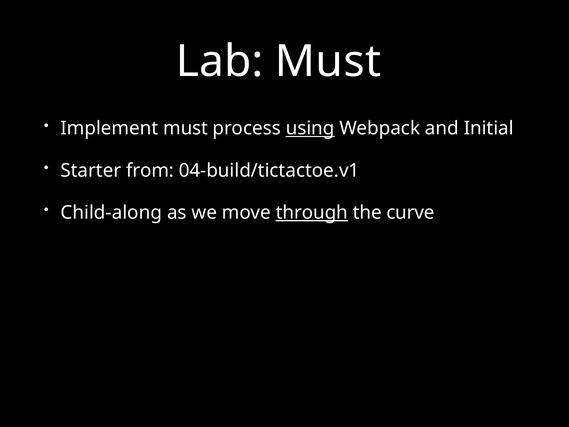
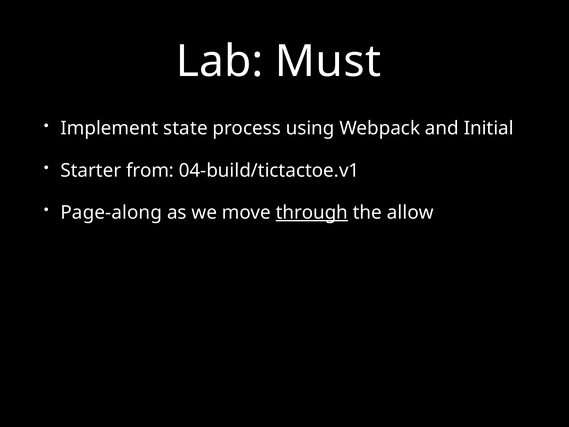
Implement must: must -> state
using underline: present -> none
Child-along: Child-along -> Page-along
curve: curve -> allow
